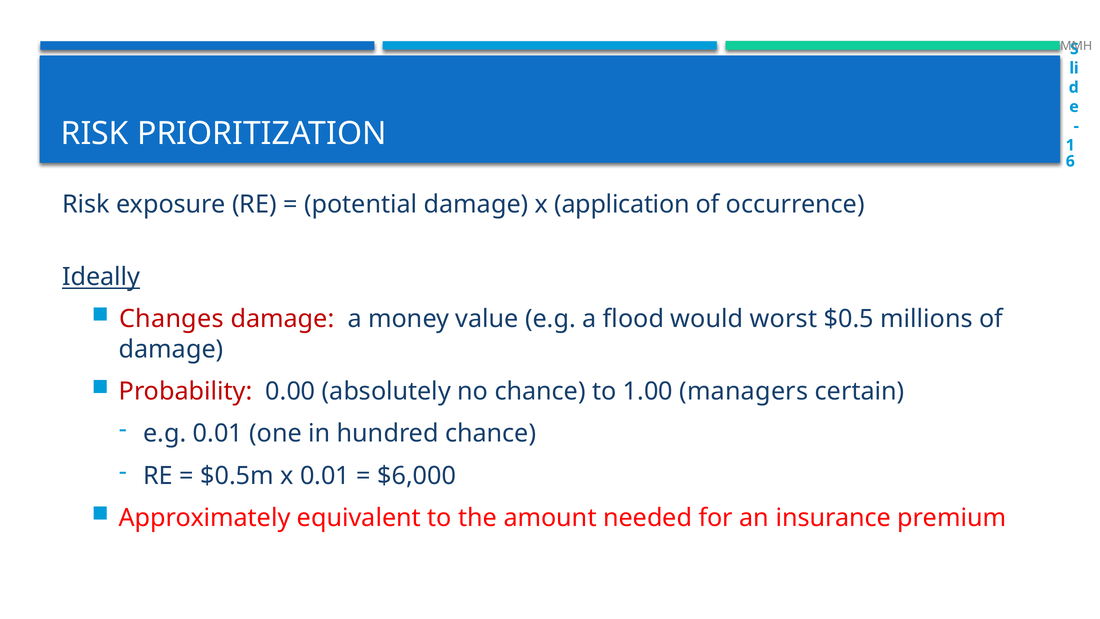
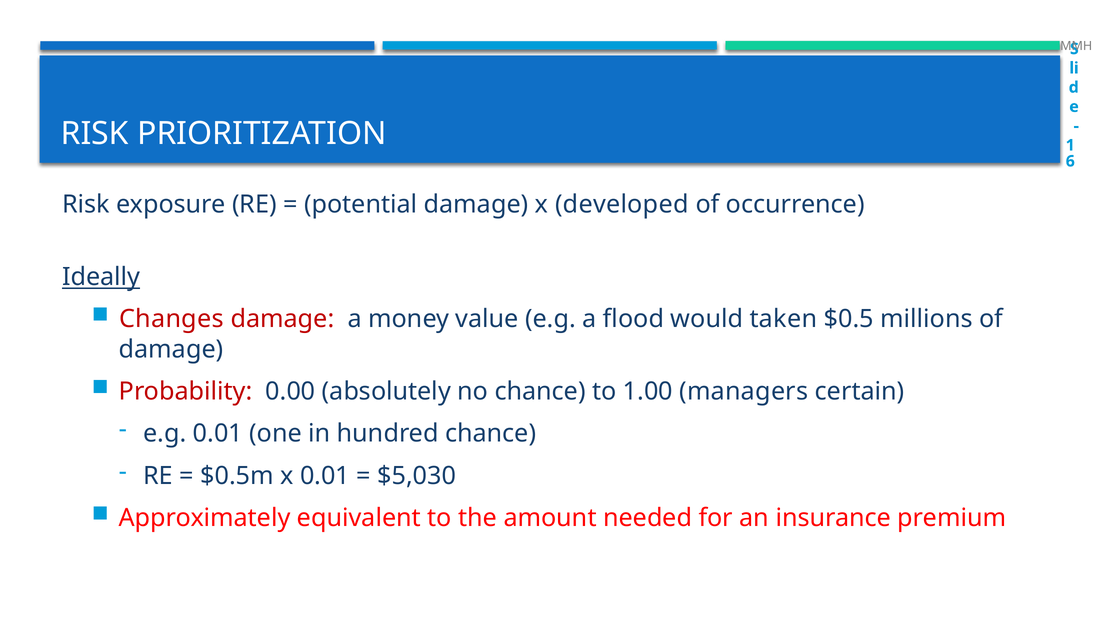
application: application -> developed
worst: worst -> taken
$6,000: $6,000 -> $5,030
